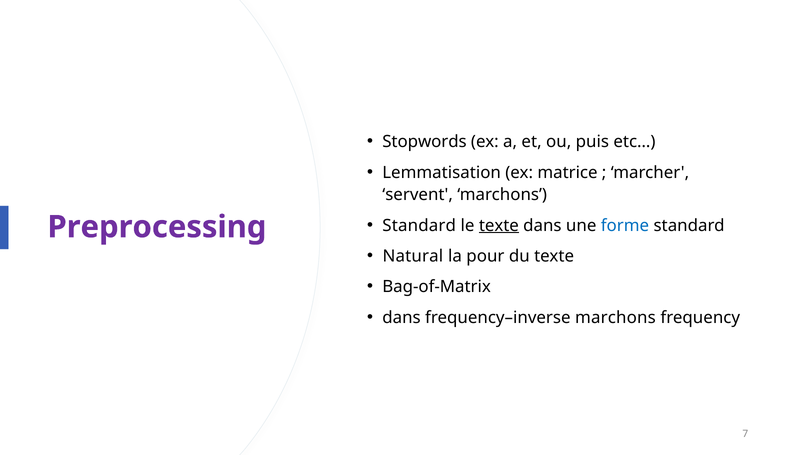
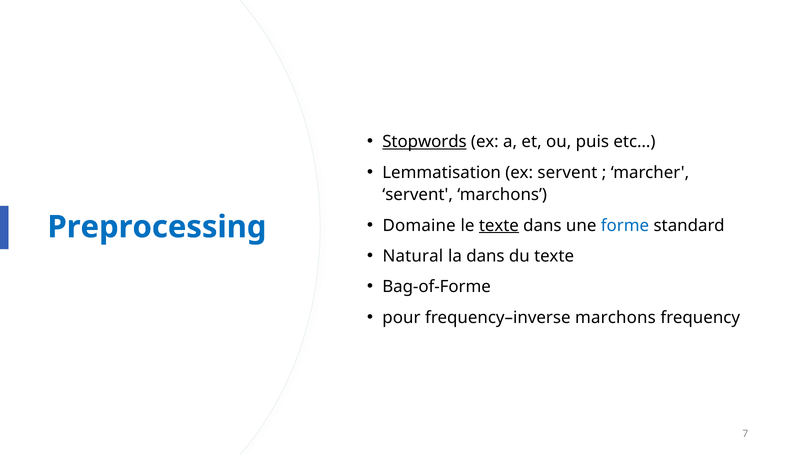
Stopwords underline: none -> present
ex matrice: matrice -> servent
Standard at (419, 226): Standard -> Domaine
Preprocessing colour: purple -> blue
la pour: pour -> dans
Bag-of-Matrix: Bag-of-Matrix -> Bag-of-Forme
dans at (401, 318): dans -> pour
